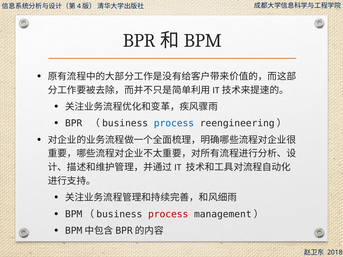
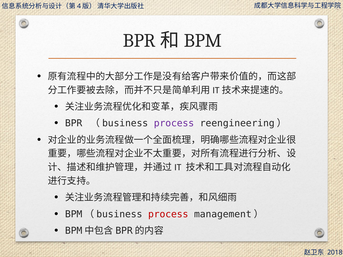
process at (174, 123) colour: blue -> purple
